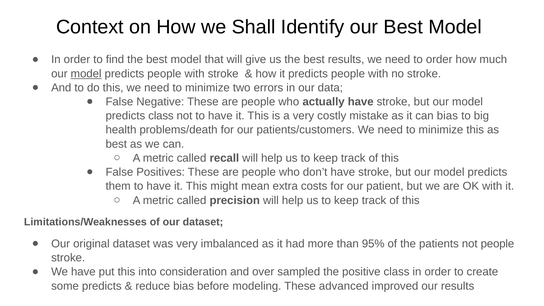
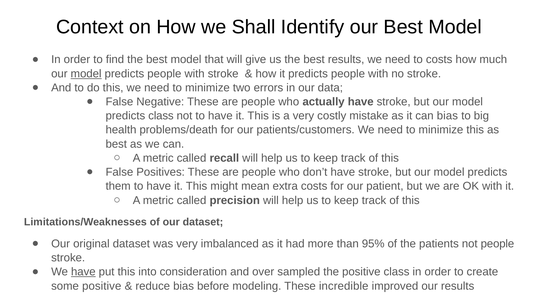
to order: order -> costs
have at (83, 272) underline: none -> present
some predicts: predicts -> positive
advanced: advanced -> incredible
